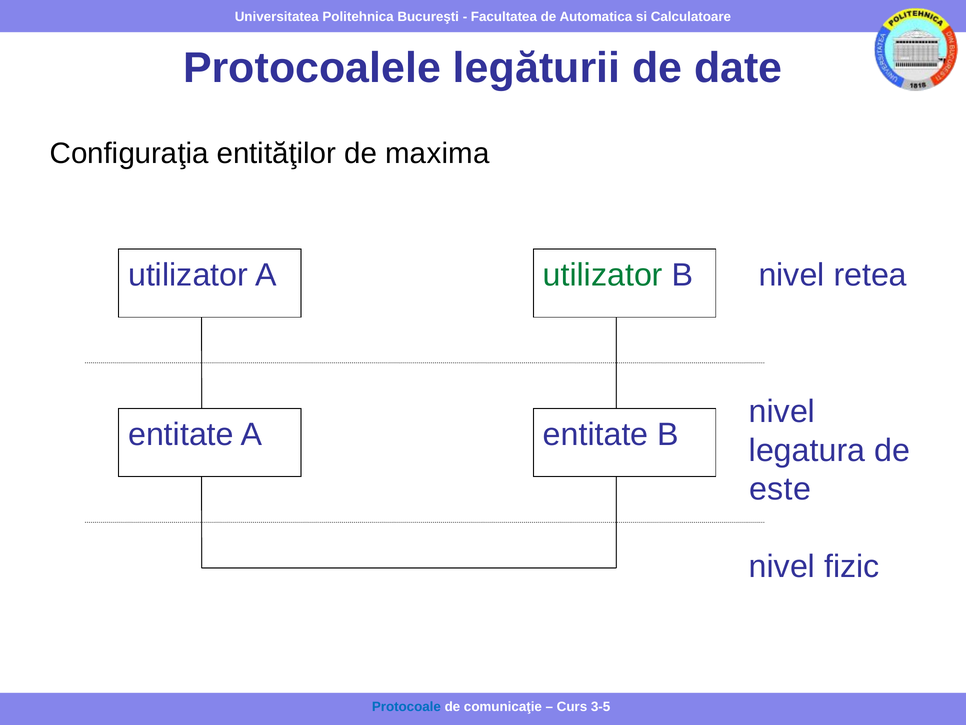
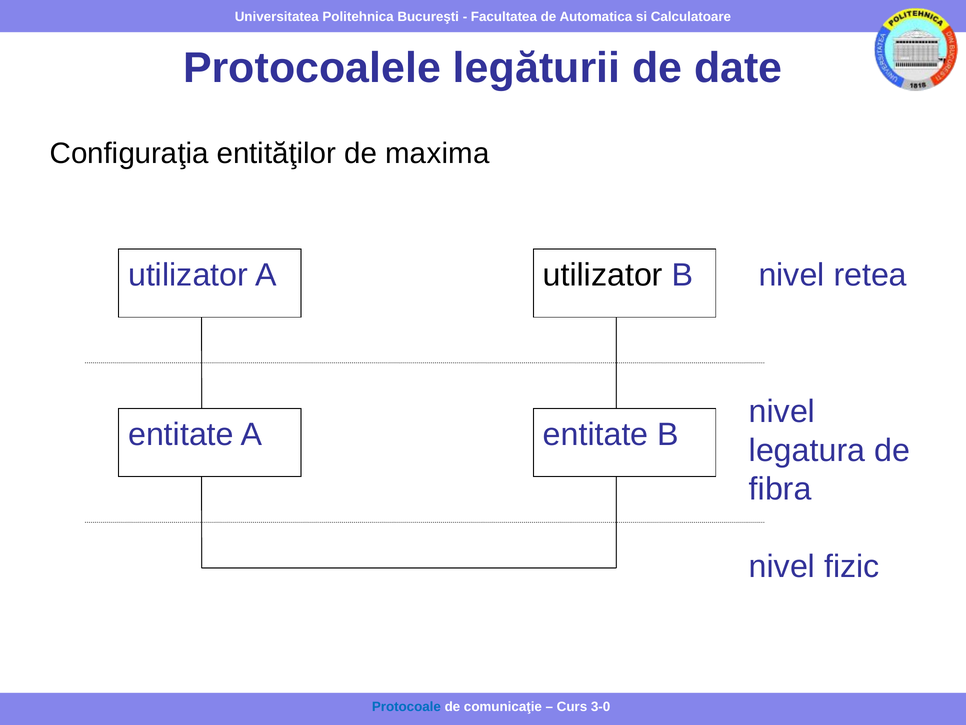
utilizator at (603, 275) colour: green -> black
este: este -> fibra
3-5: 3-5 -> 3-0
